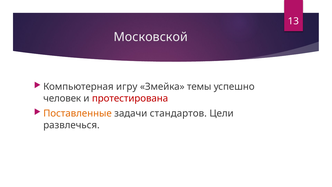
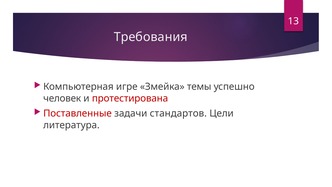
Московской: Московской -> Требования
игру: игру -> игре
Поставленные colour: orange -> red
развлечься: развлечься -> литература
